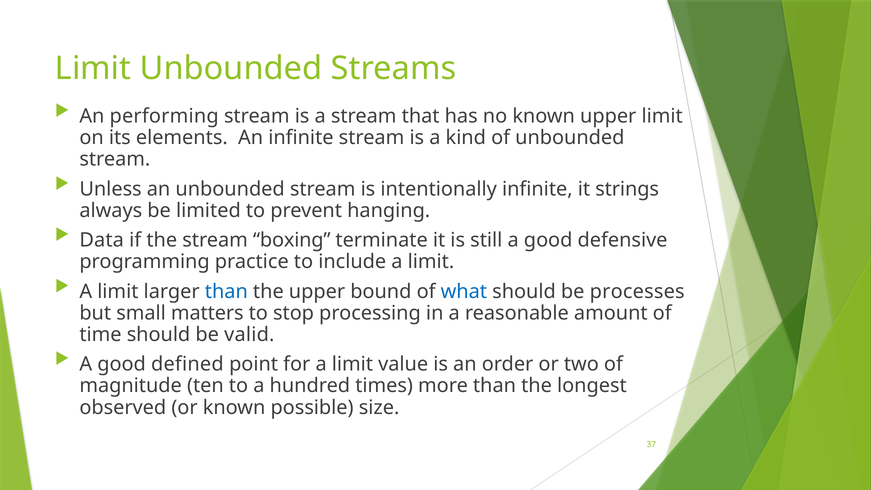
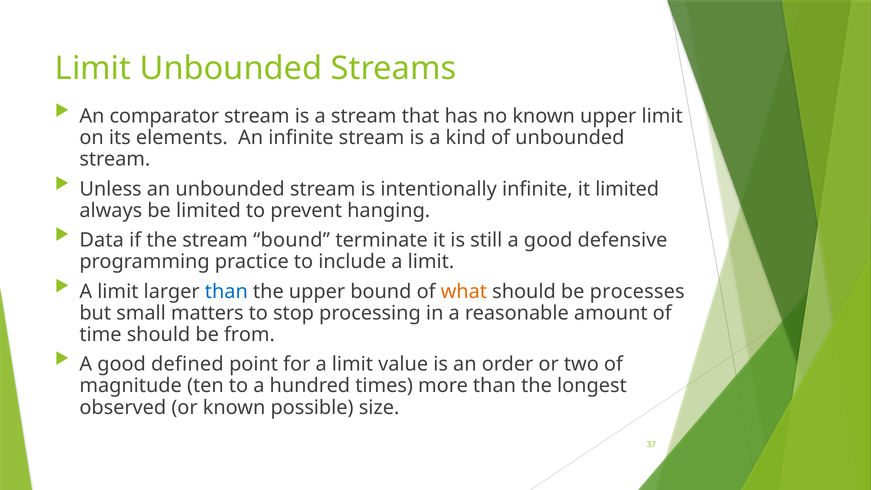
performing: performing -> comparator
it strings: strings -> limited
stream boxing: boxing -> bound
what colour: blue -> orange
valid: valid -> from
